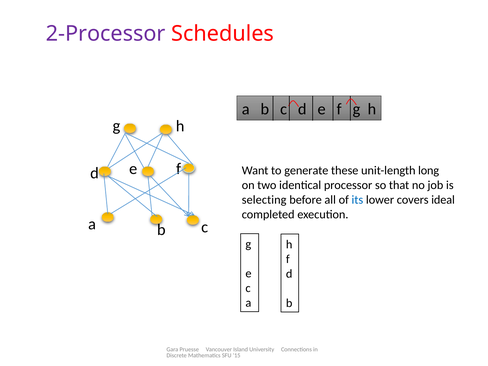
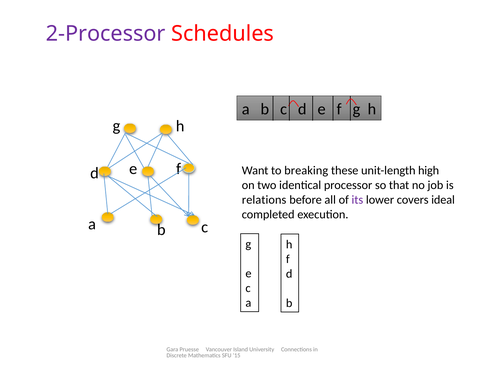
generate: generate -> breaking
long: long -> high
selecting: selecting -> relations
its colour: blue -> purple
